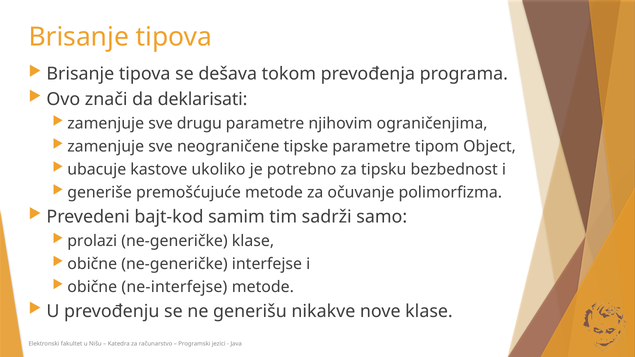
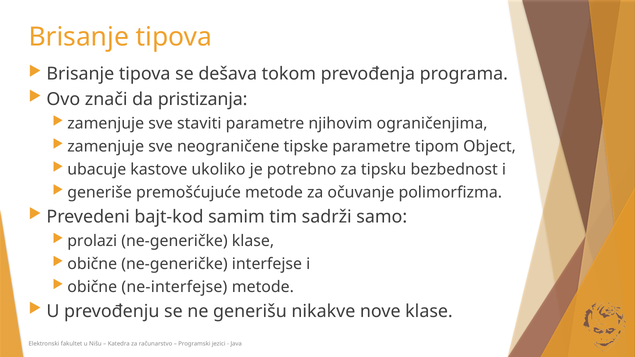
deklarisati: deklarisati -> pristizanja
drugu: drugu -> staviti
